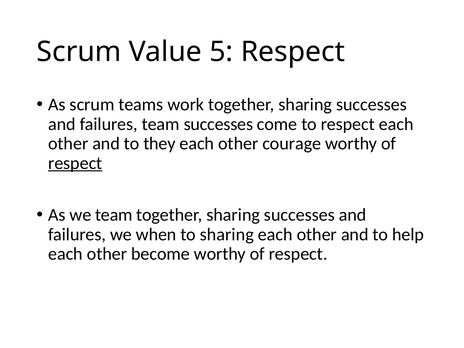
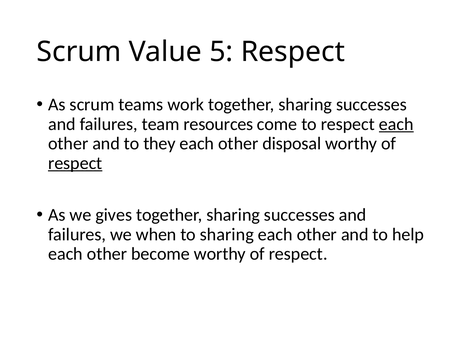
team successes: successes -> resources
each at (396, 124) underline: none -> present
courage: courage -> disposal
we team: team -> gives
